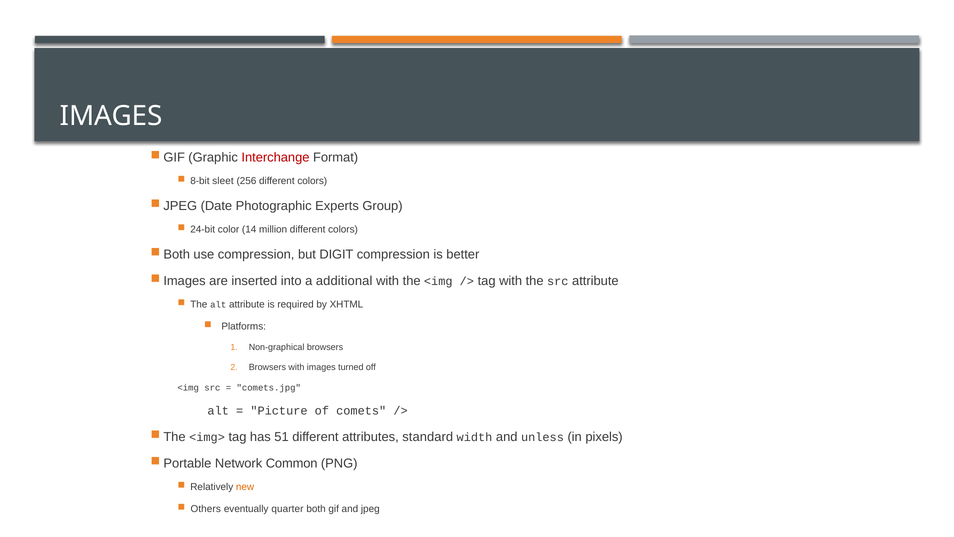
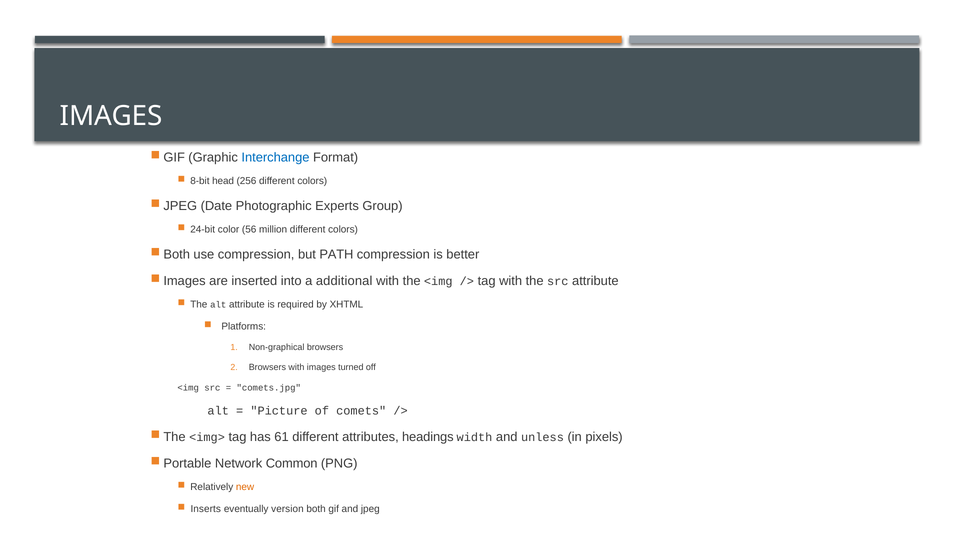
Interchange colour: red -> blue
sleet: sleet -> head
14: 14 -> 56
DIGIT: DIGIT -> PATH
51: 51 -> 61
standard: standard -> headings
Others: Others -> Inserts
quarter: quarter -> version
